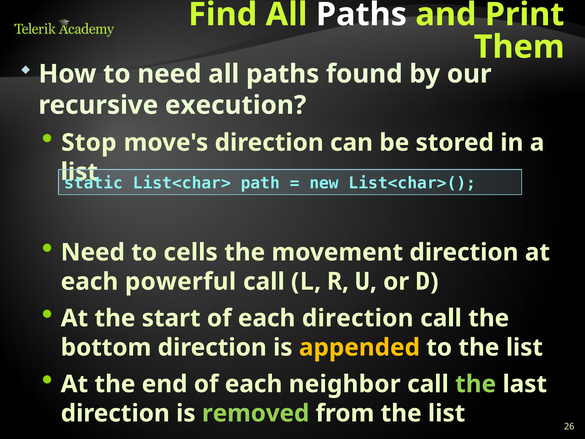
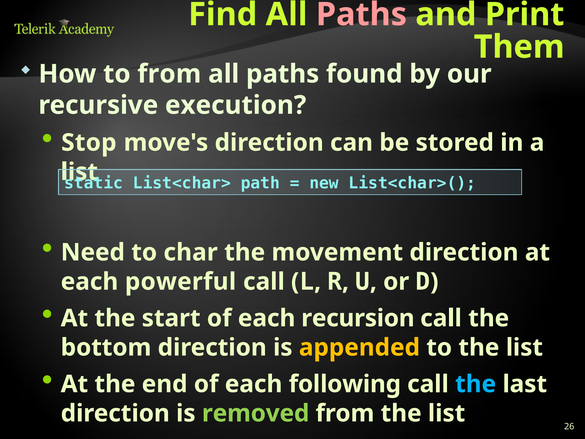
Paths at (361, 14) colour: white -> pink
to need: need -> from
cells: cells -> char
each direction: direction -> recursion
neighbor: neighbor -> following
the at (476, 384) colour: light green -> light blue
